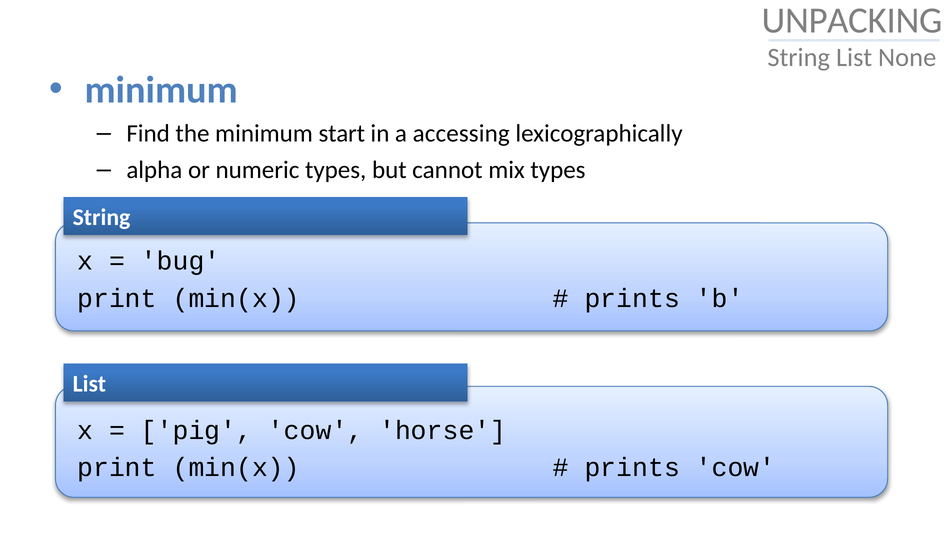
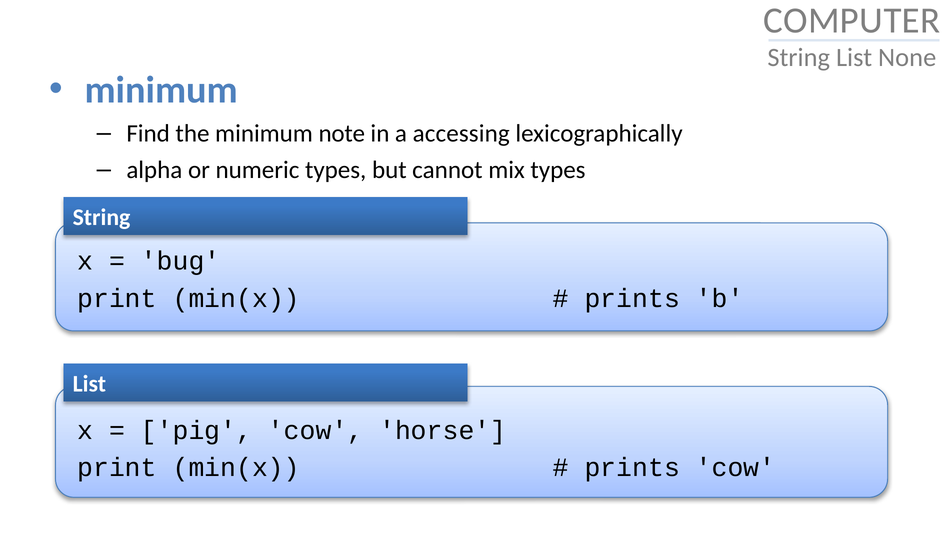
UNPACKING: UNPACKING -> COMPUTER
start: start -> note
